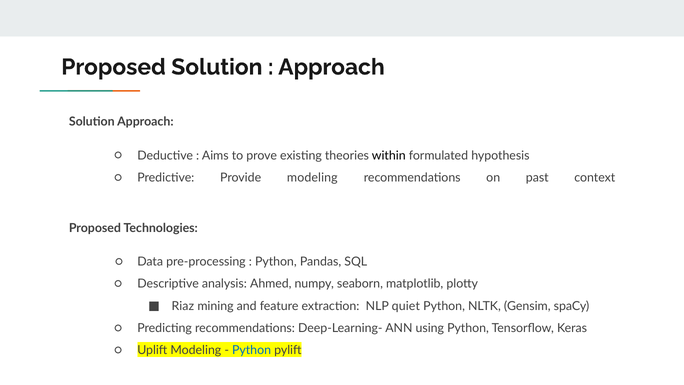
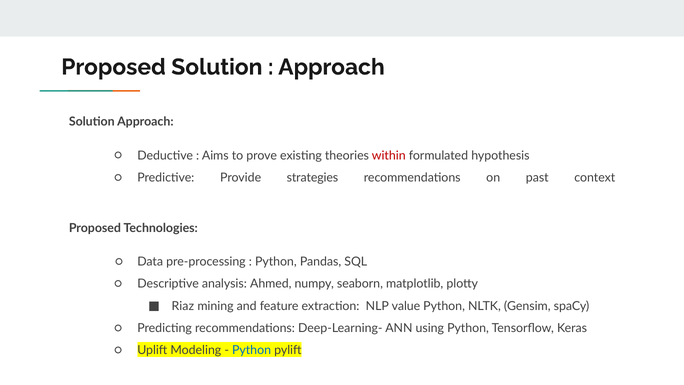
within colour: black -> red
Provide modeling: modeling -> strategies
quiet: quiet -> value
